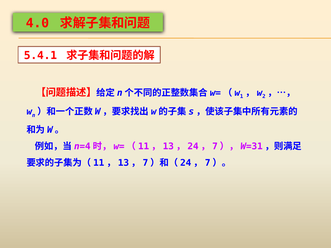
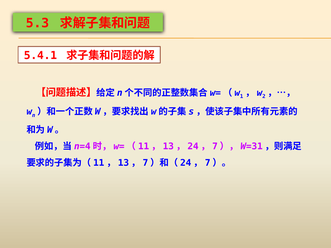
4.0: 4.0 -> 5.3
